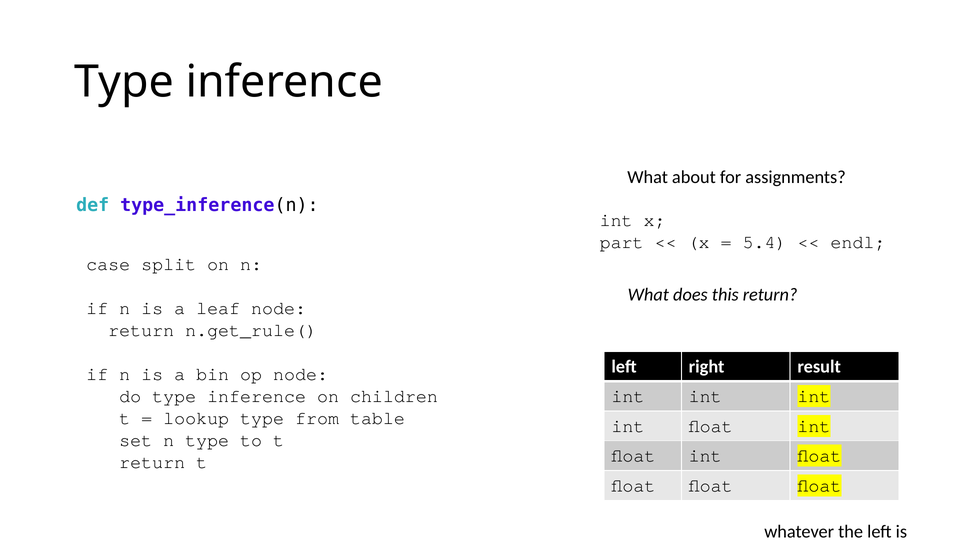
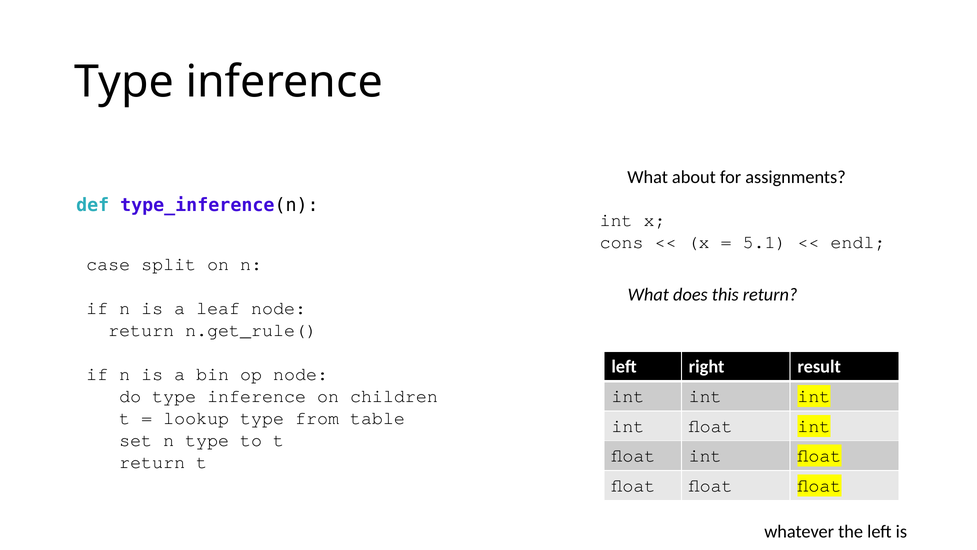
part: part -> cons
5.4: 5.4 -> 5.1
